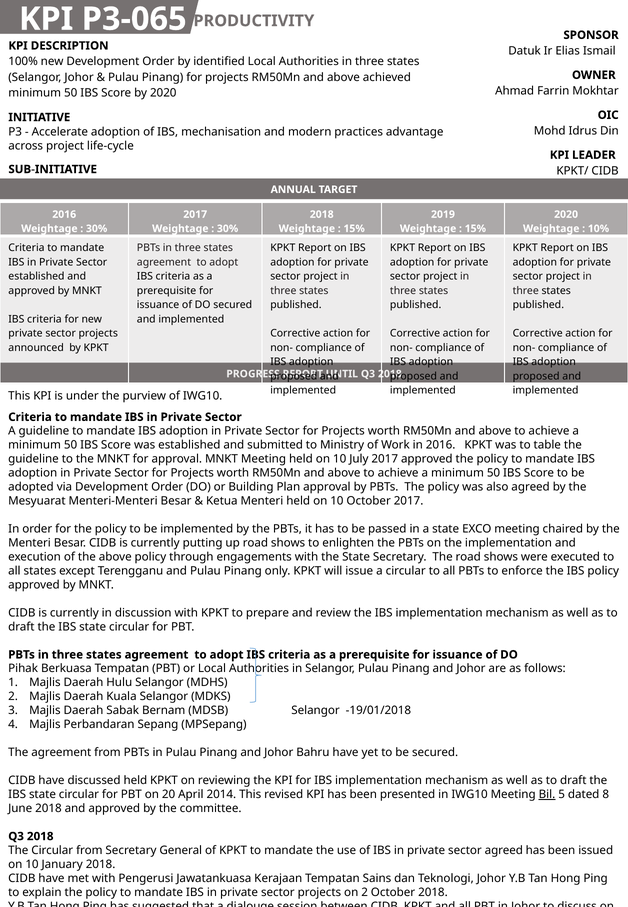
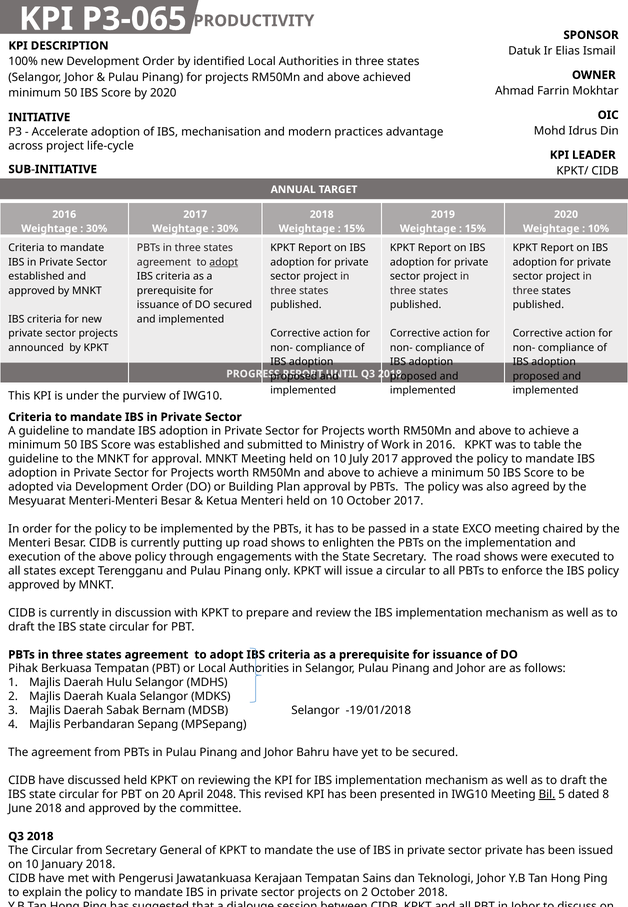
adopt at (224, 262) underline: none -> present
2014: 2014 -> 2048
sector agreed: agreed -> private
